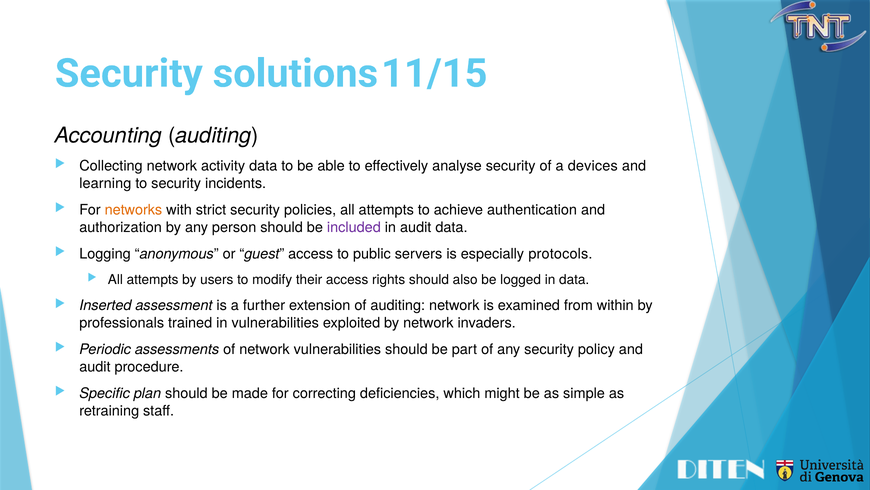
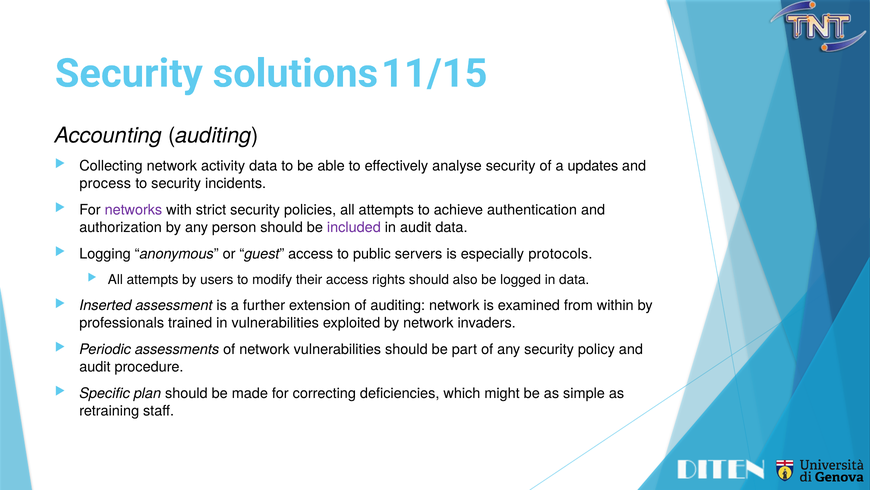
devices: devices -> updates
learning: learning -> process
networks colour: orange -> purple
